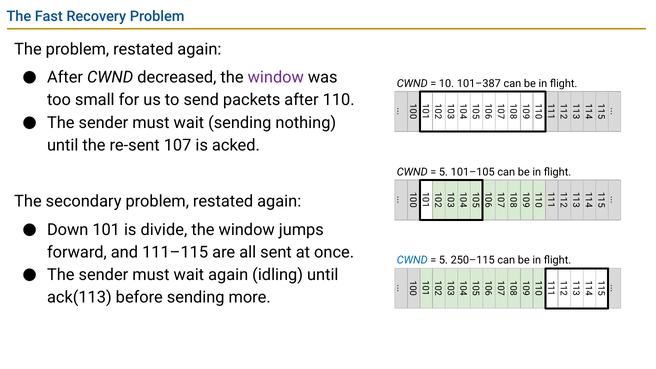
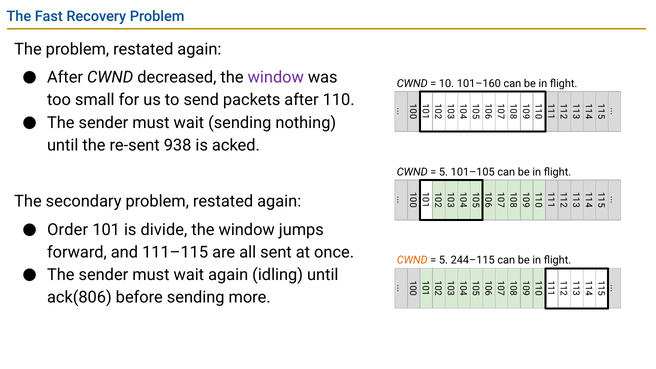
101–387: 101–387 -> 101–160
107: 107 -> 938
Down: Down -> Order
CWND at (412, 260) colour: blue -> orange
250–115: 250–115 -> 244–115
ack(113: ack(113 -> ack(806
